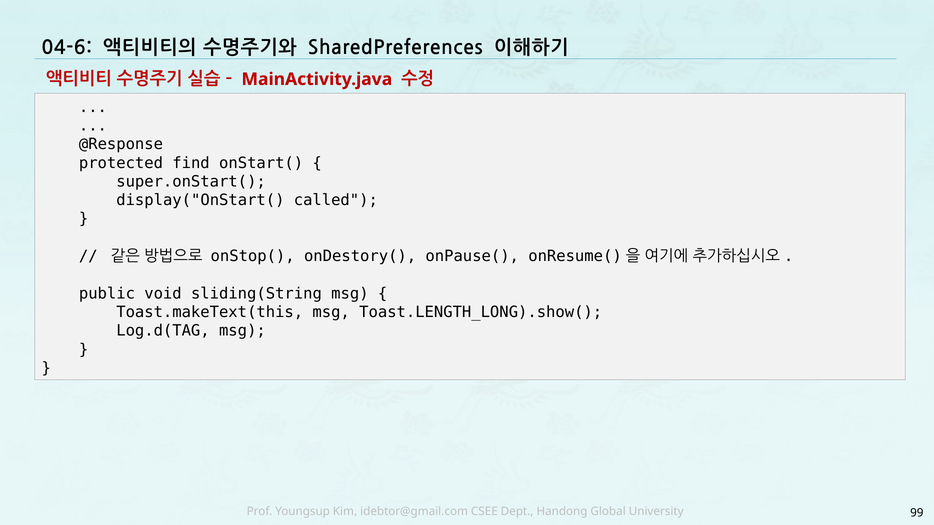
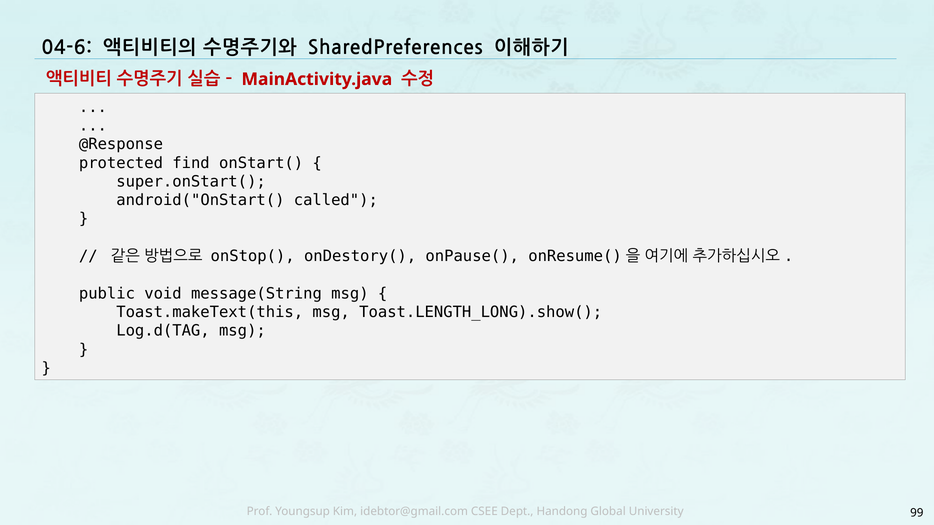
display("OnStart(: display("OnStart( -> android("OnStart(
sliding(String: sliding(String -> message(String
